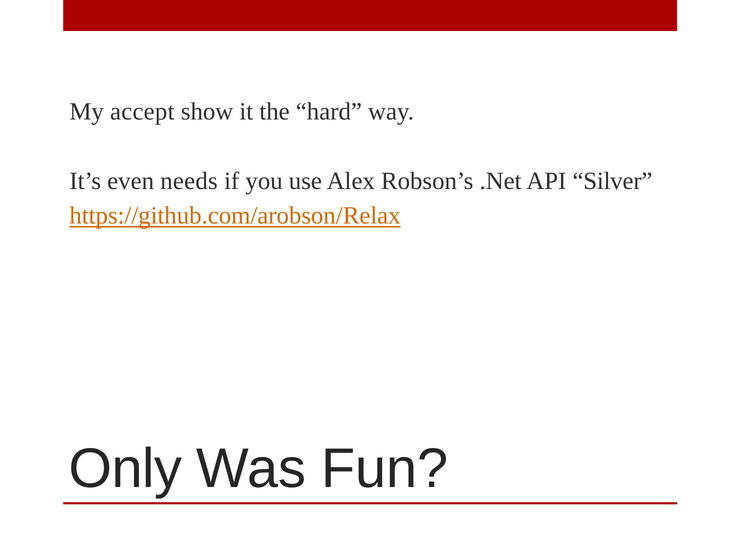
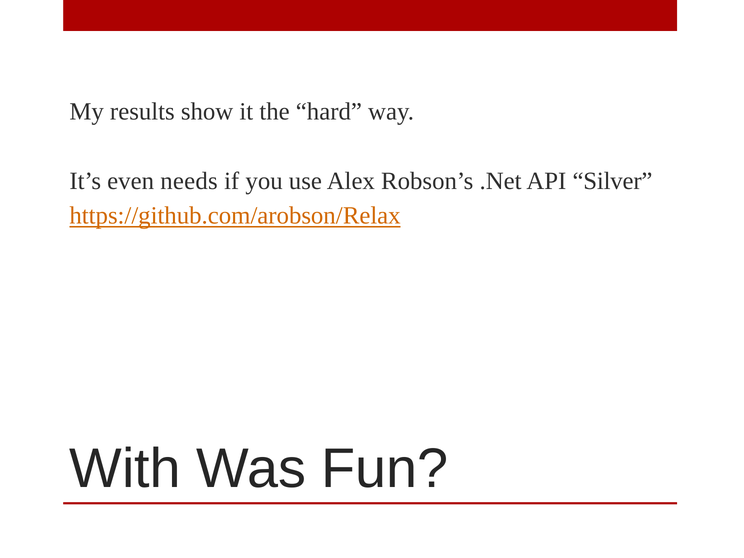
accept: accept -> results
Only: Only -> With
